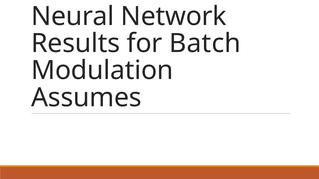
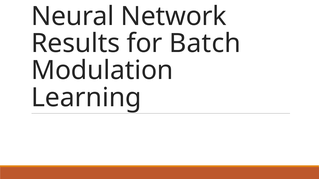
Assumes: Assumes -> Learning
